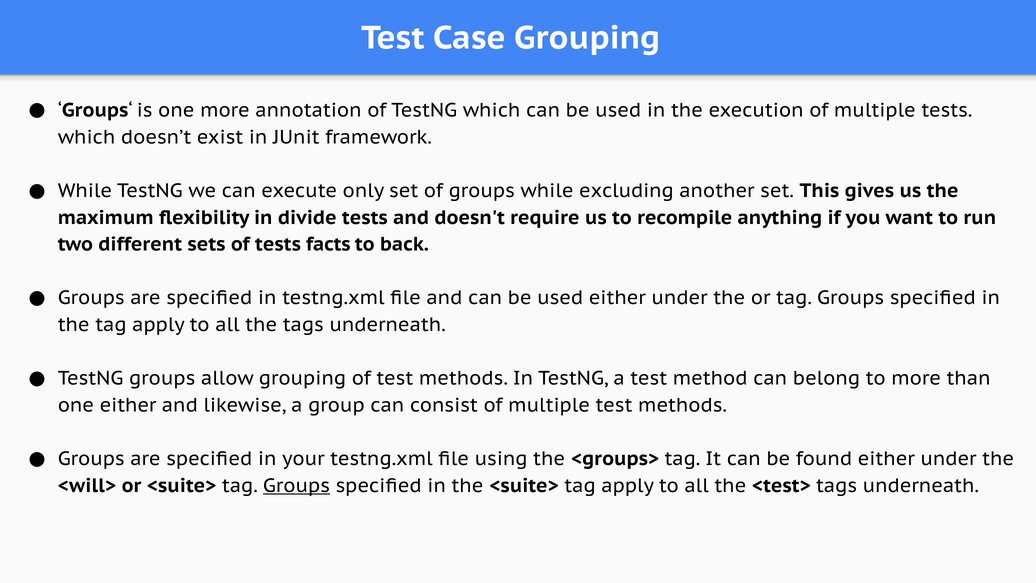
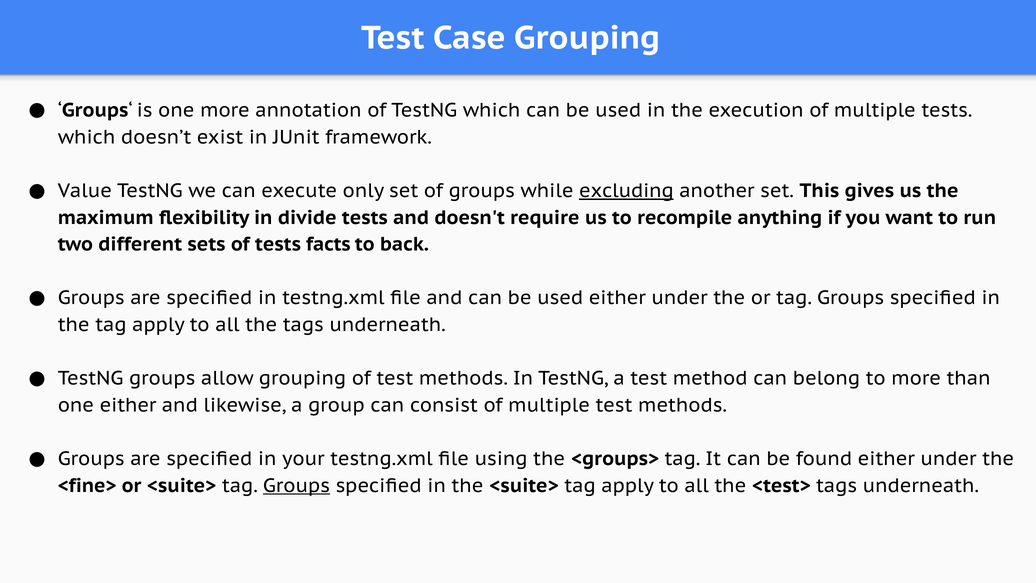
While at (85, 191): While -> Value
excluding underline: none -> present
<will>: <will> -> <fine>
